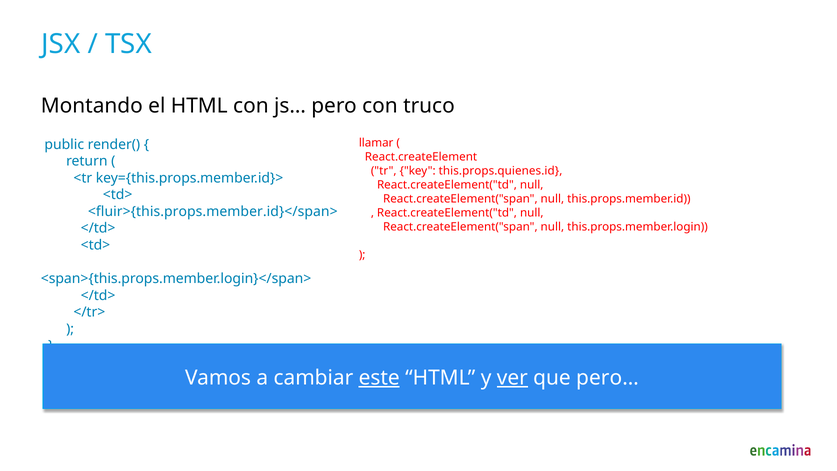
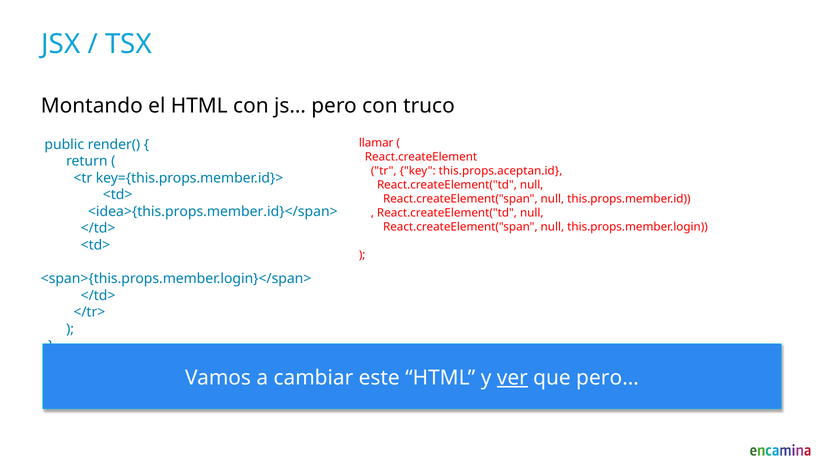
this.props.quienes.id: this.props.quienes.id -> this.props.aceptan.id
<fluir>{this.props.member.id}</span>: <fluir>{this.props.member.id}</span> -> <idea>{this.props.member.id}</span>
este underline: present -> none
